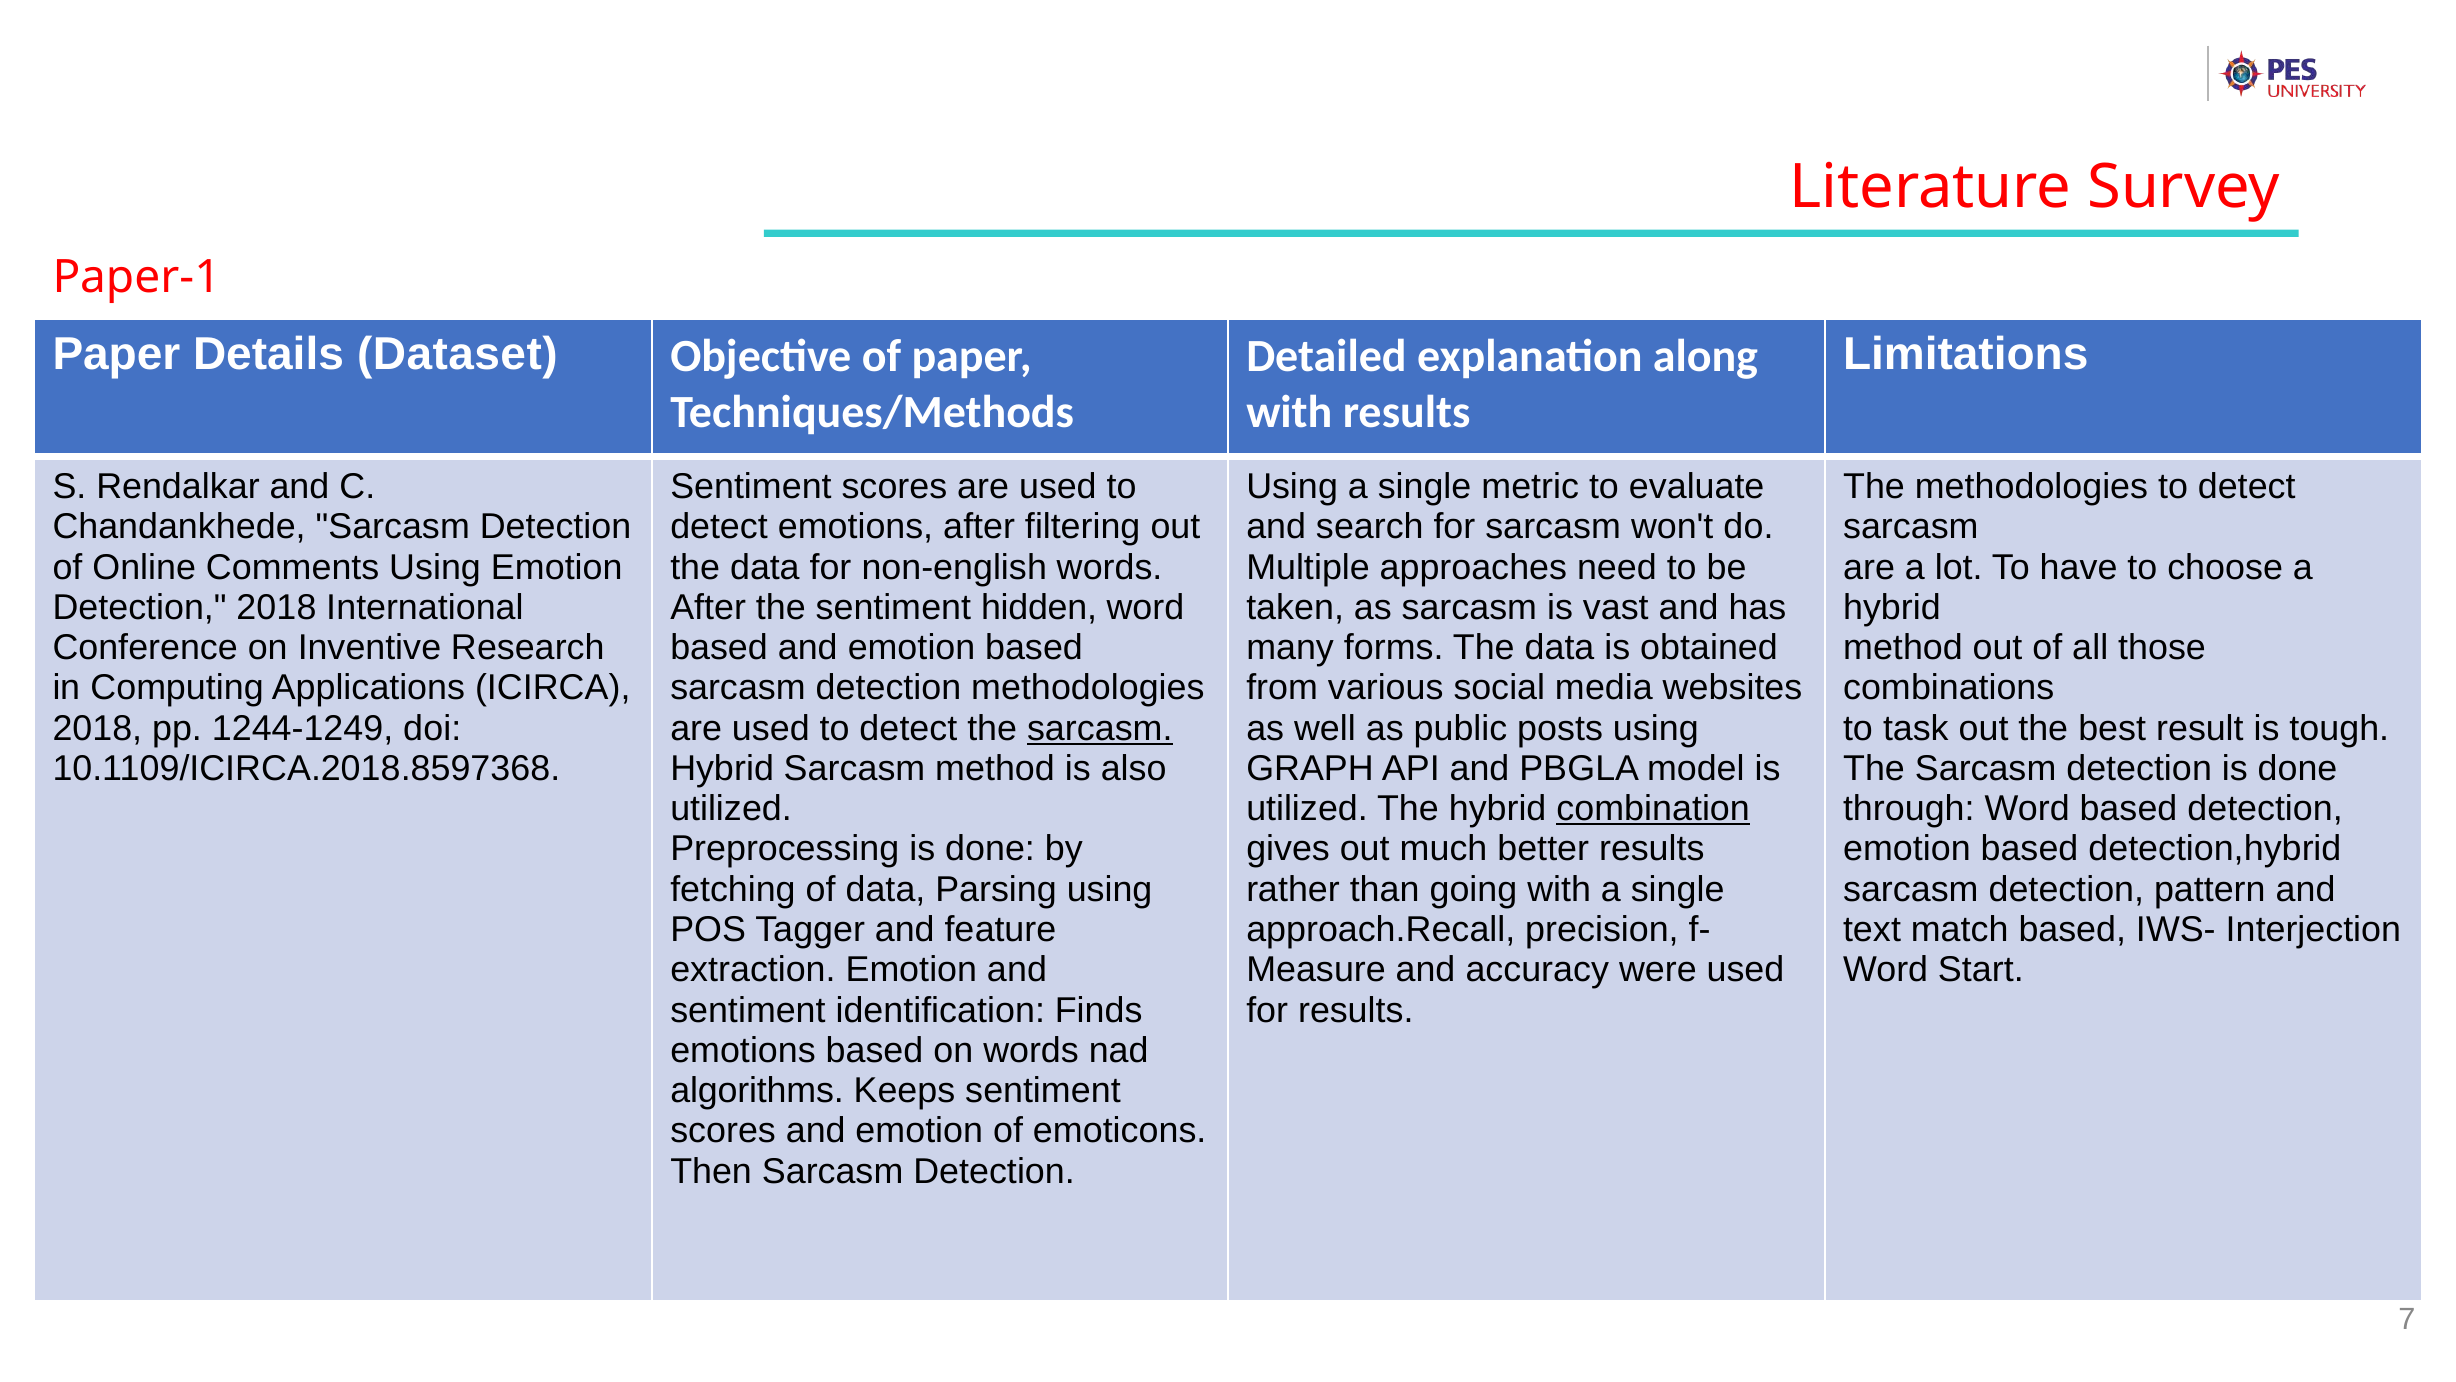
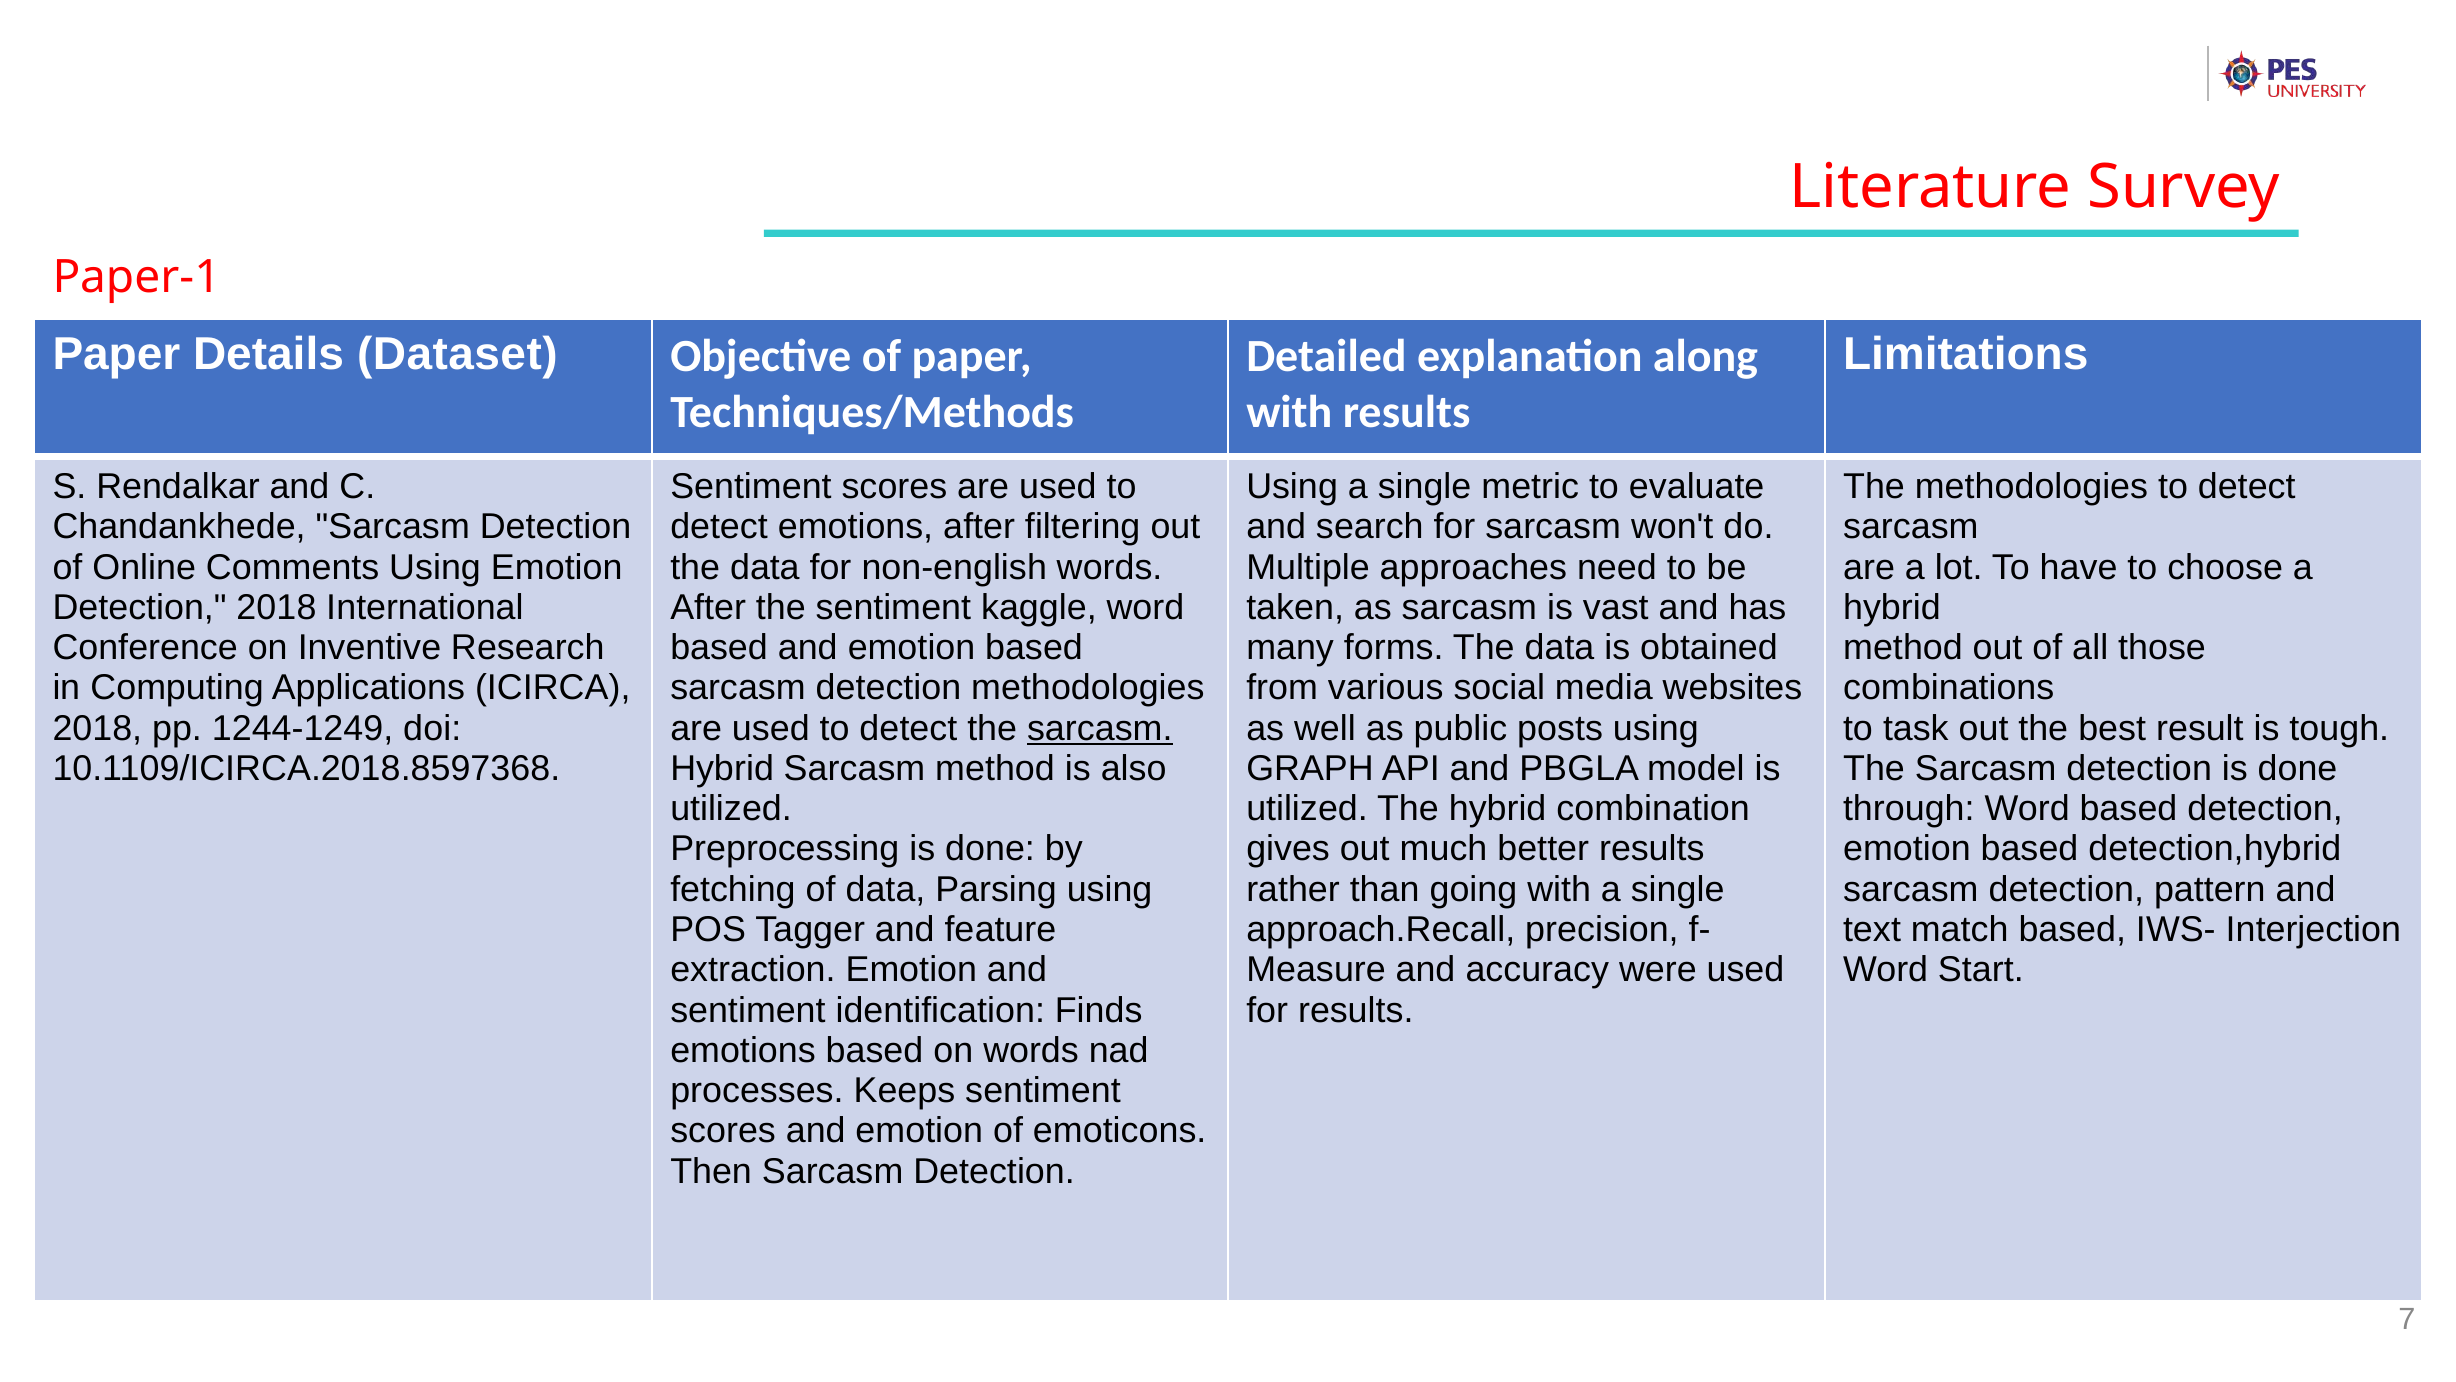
hidden: hidden -> kaggle
combination underline: present -> none
algorithms: algorithms -> processes
